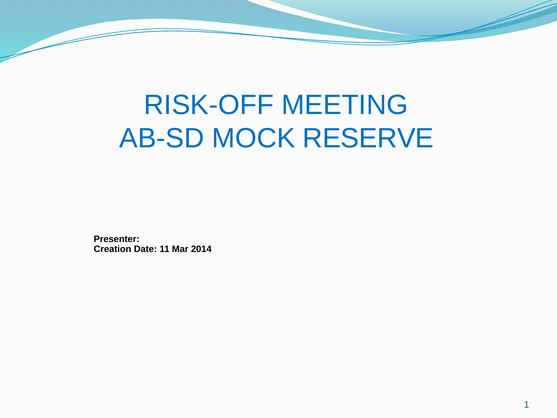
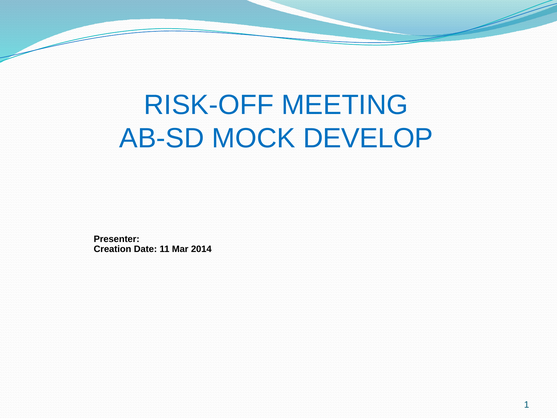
RESERVE: RESERVE -> DEVELOP
